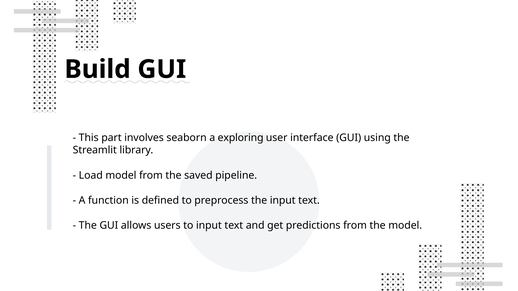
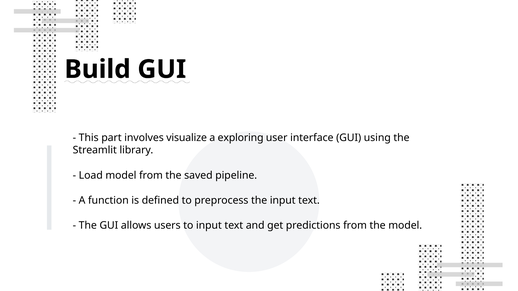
seaborn: seaborn -> visualize
